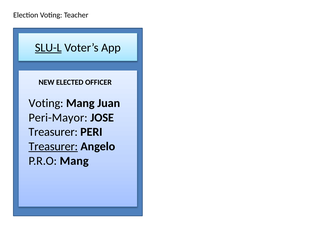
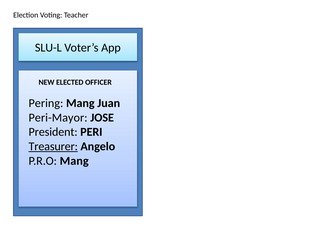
SLU-L underline: present -> none
Voting at (46, 103): Voting -> Pering
Treasurer at (53, 132): Treasurer -> President
